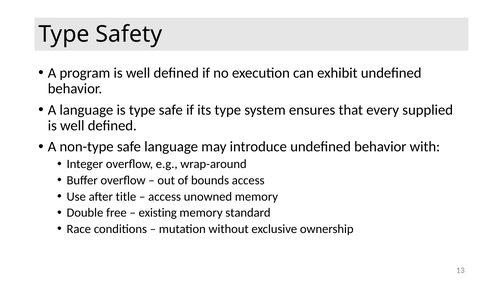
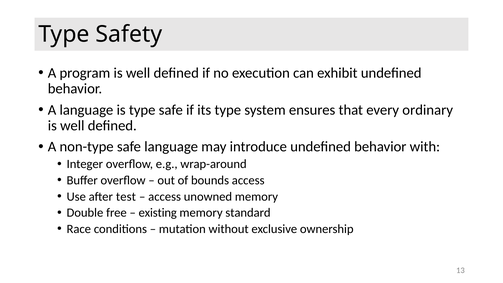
supplied: supplied -> ordinary
title: title -> test
